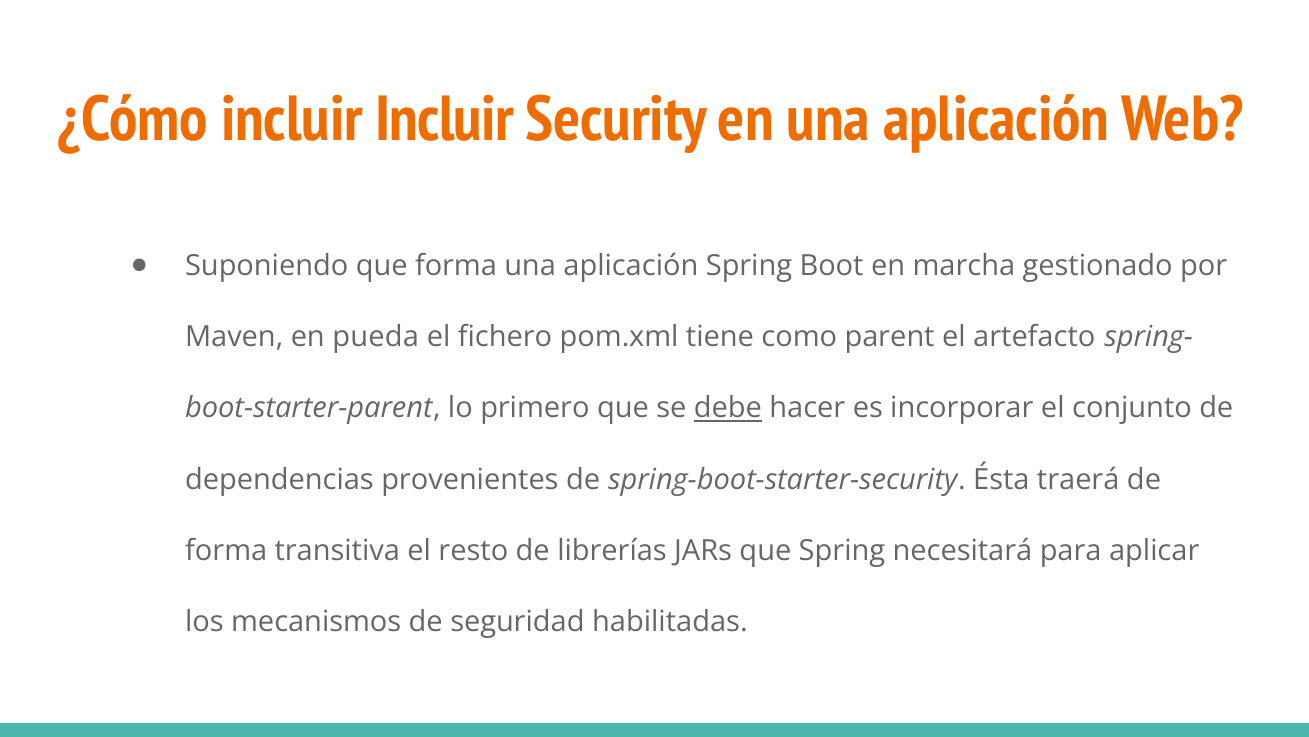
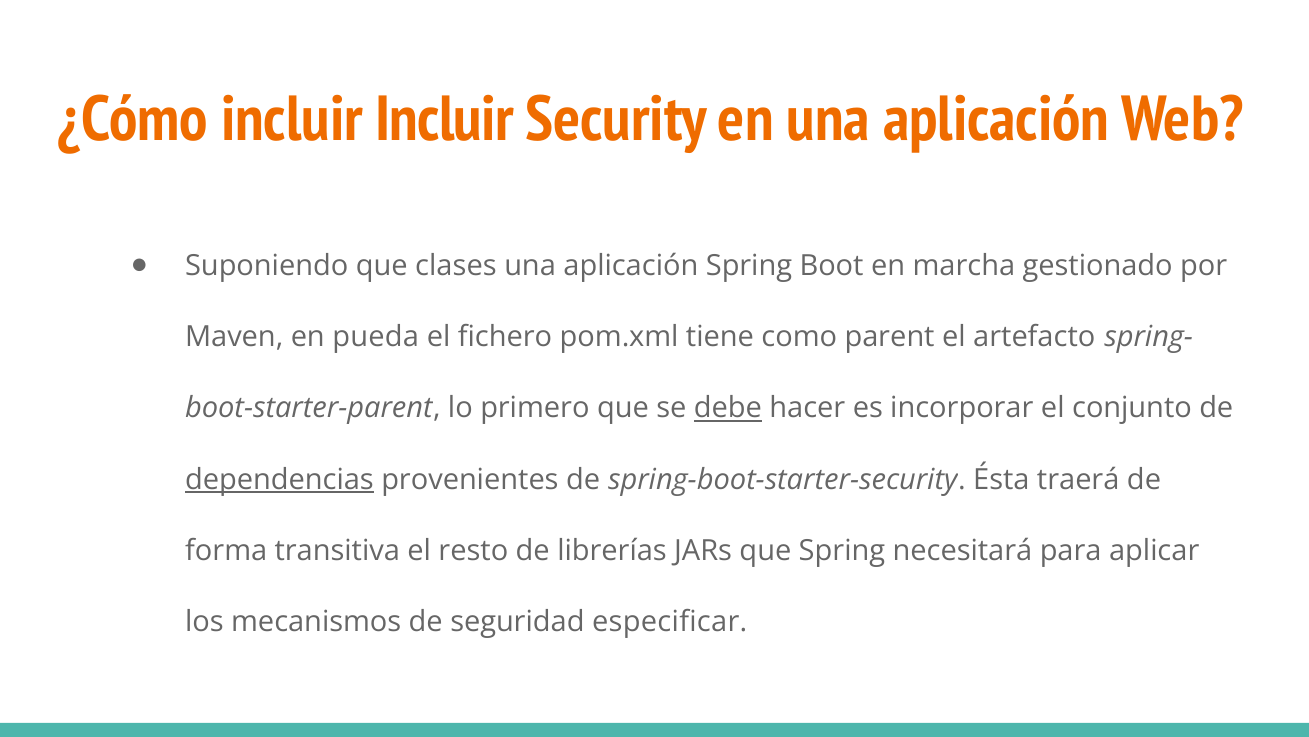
que forma: forma -> clases
dependencias underline: none -> present
habilitadas: habilitadas -> especificar
